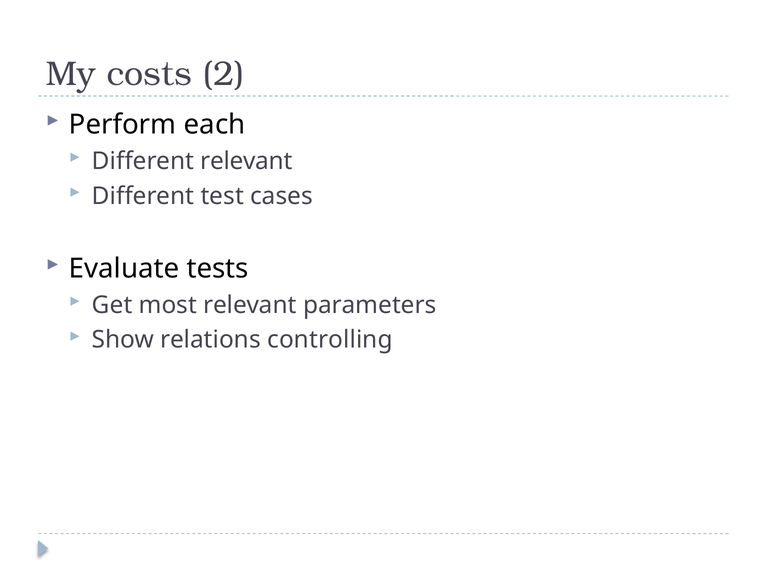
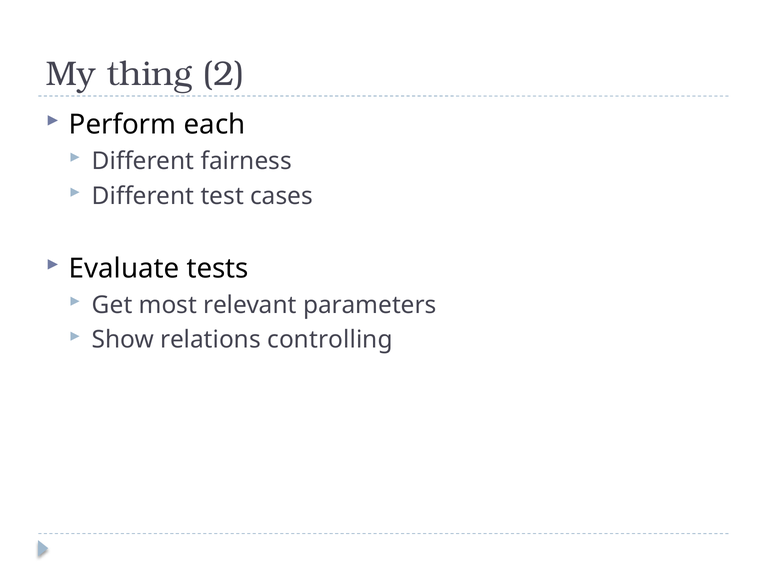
costs: costs -> thing
Different relevant: relevant -> fairness
